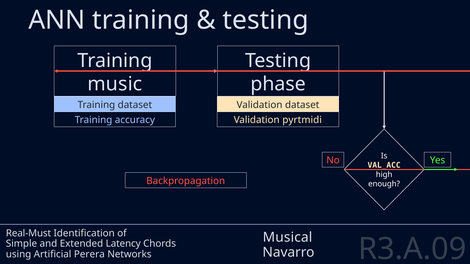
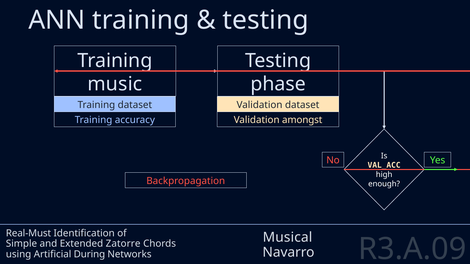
pyrtmidi: pyrtmidi -> amongst
Latency: Latency -> Zatorre
Perera: Perera -> During
